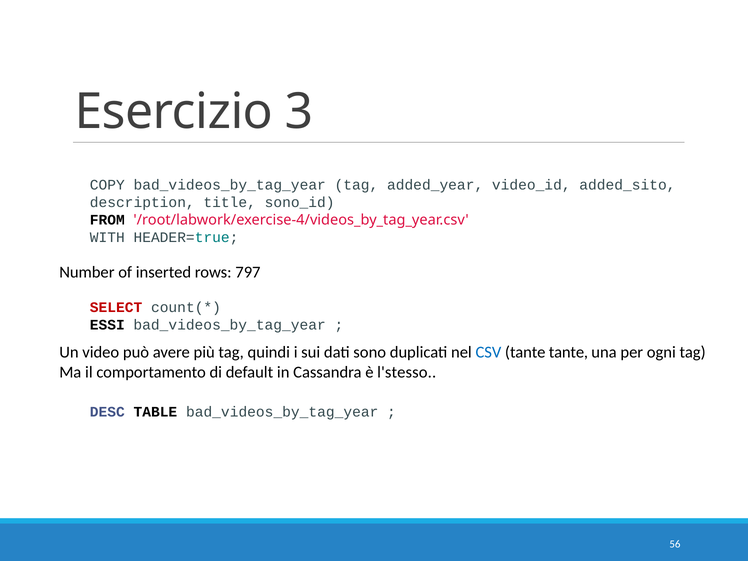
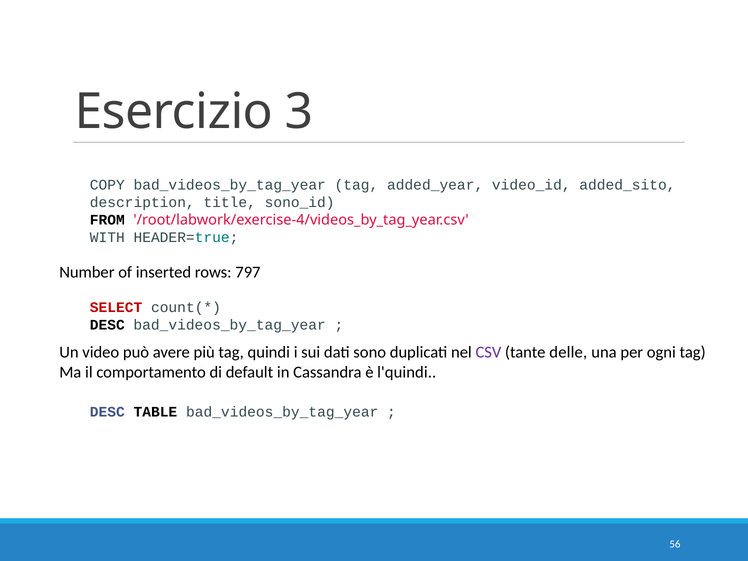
ESSI at (107, 325): ESSI -> DESC
CSV colour: blue -> purple
tante tante: tante -> delle
l'stesso: l'stesso -> l'quindi
